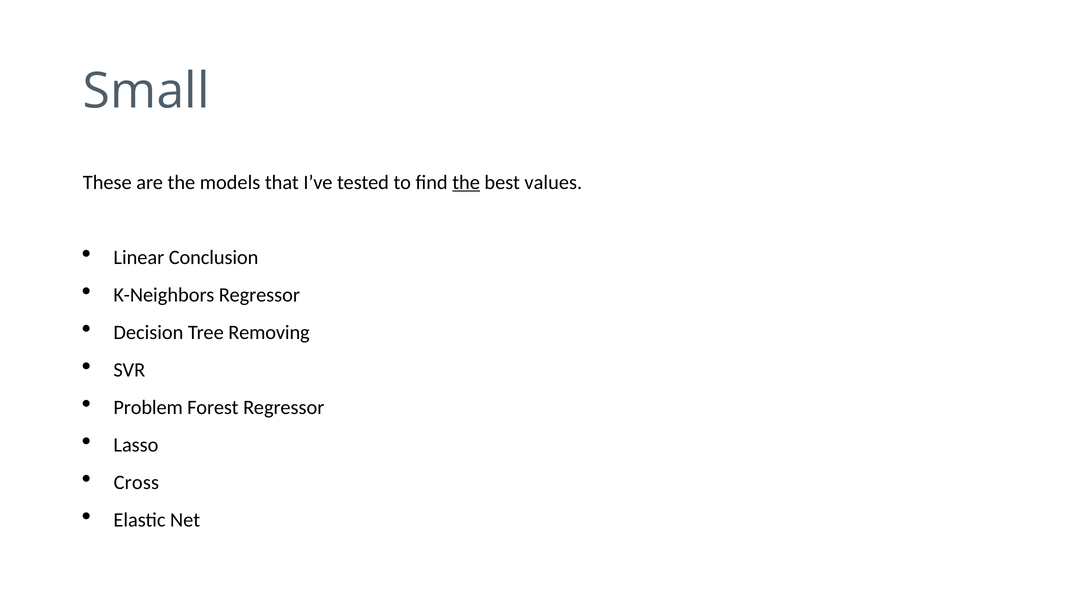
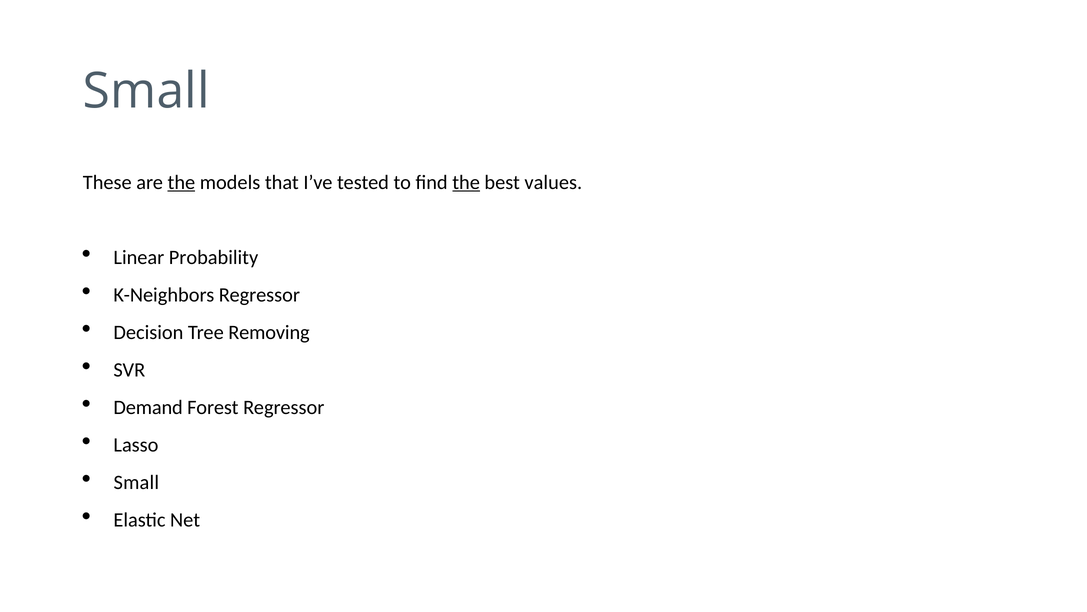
the at (181, 182) underline: none -> present
Conclusion: Conclusion -> Probability
Problem: Problem -> Demand
Cross at (136, 482): Cross -> Small
